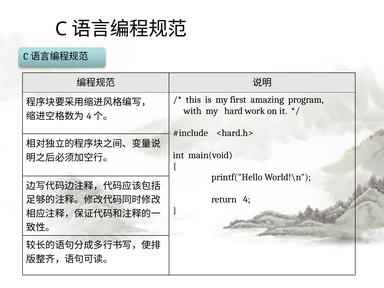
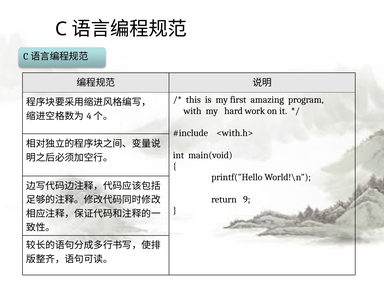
<hard.h>: <hard.h> -> <with.h>
4: 4 -> 9
